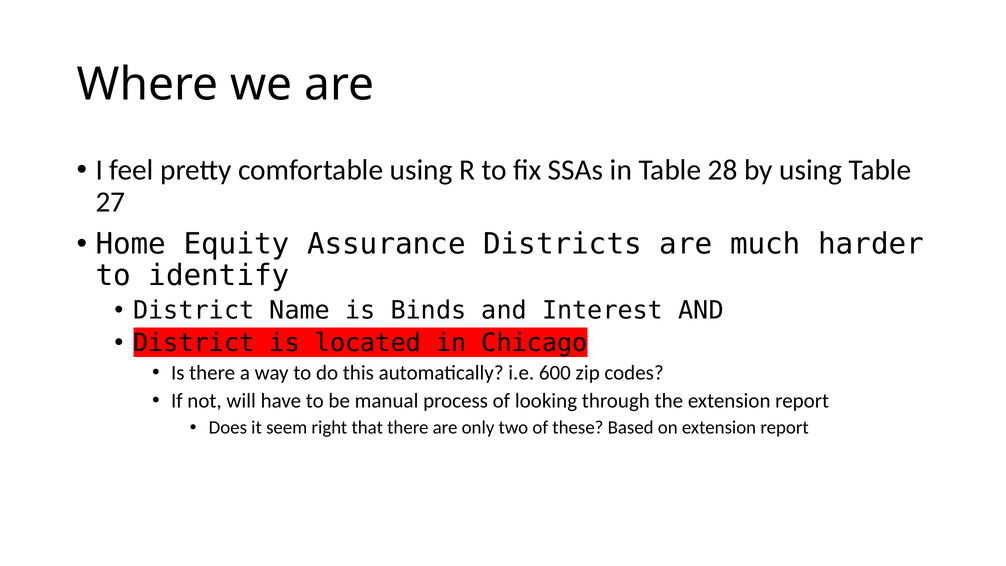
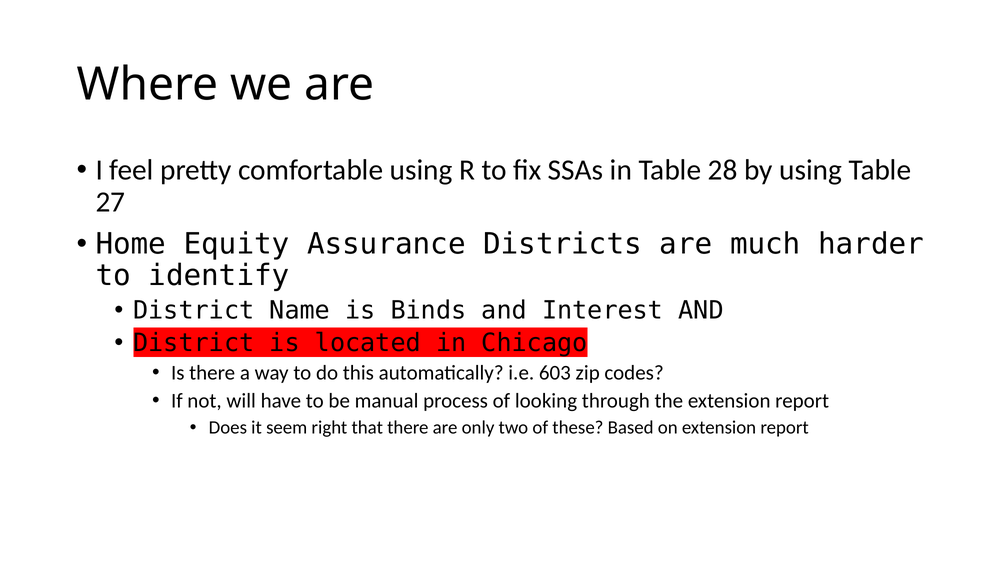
600: 600 -> 603
